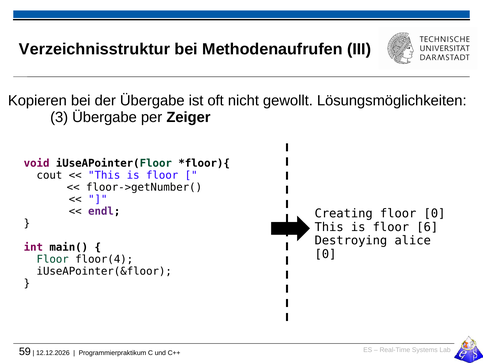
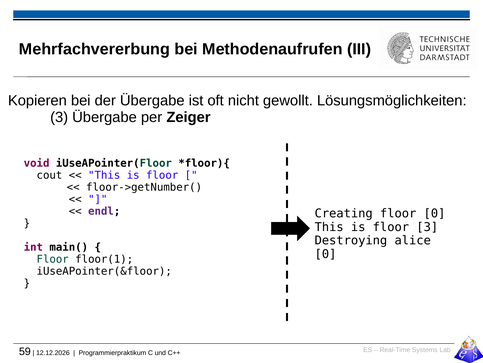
Verzeichnisstruktur: Verzeichnisstruktur -> Mehrfachvererbung
floor 6: 6 -> 3
floor(4: floor(4 -> floor(1
